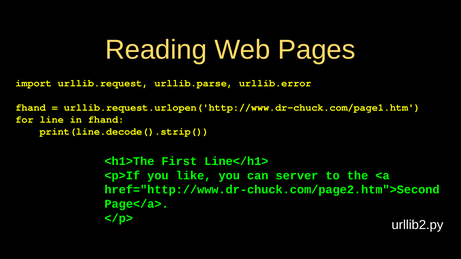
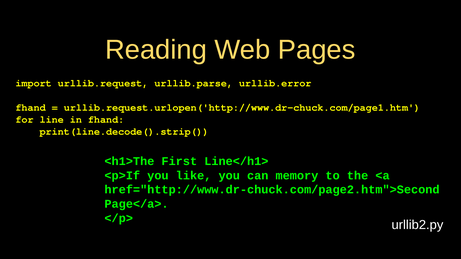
server: server -> memory
